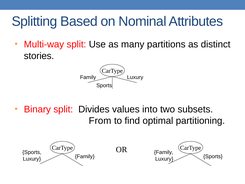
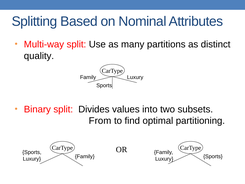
stories: stories -> quality
